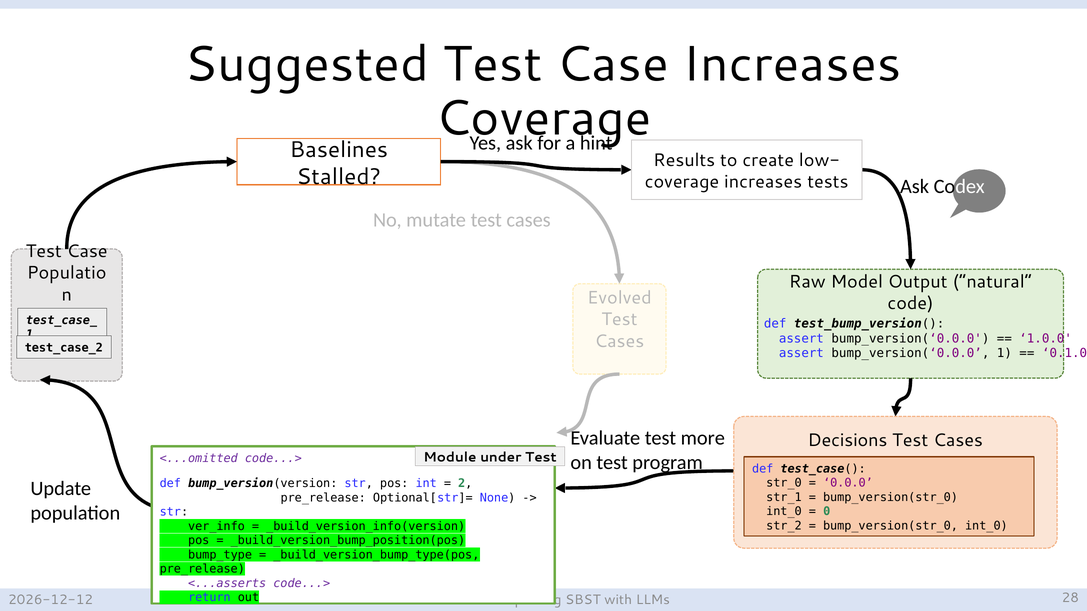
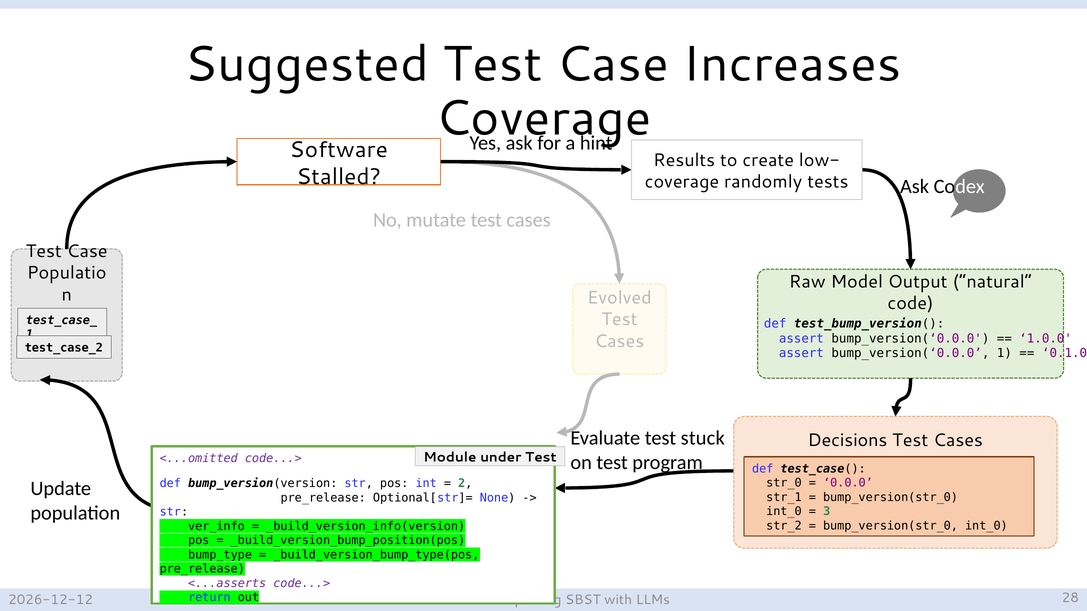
Baselines: Baselines -> Software
coverage increases: increases -> randomly
more: more -> stuck
0: 0 -> 3
